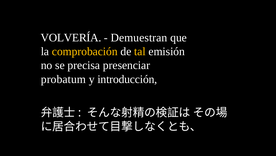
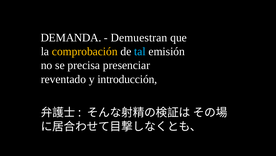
VOLVERÍA: VOLVERÍA -> DEMANDA
tal colour: yellow -> light blue
probatum: probatum -> reventado
